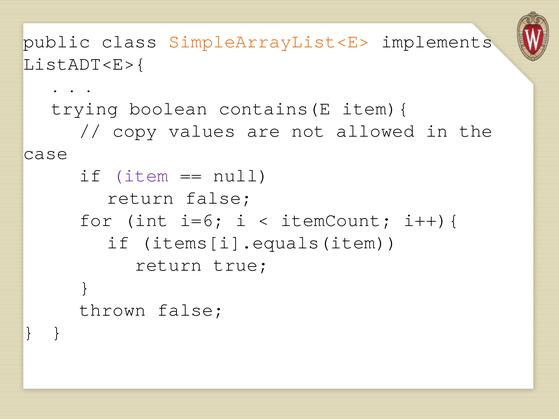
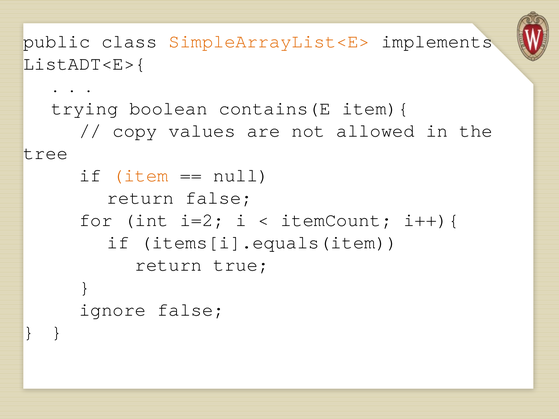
case: case -> tree
item colour: purple -> orange
i=6: i=6 -> i=2
thrown: thrown -> ignore
